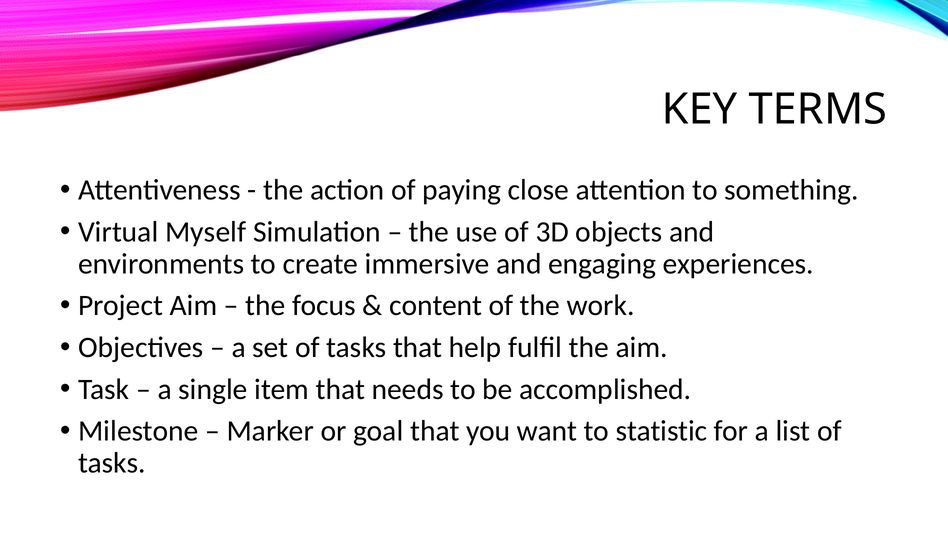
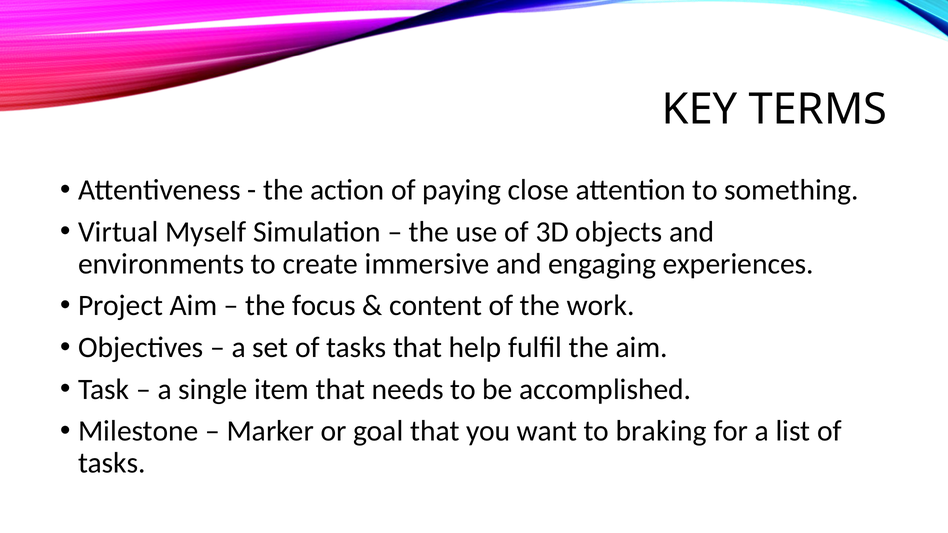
statistic: statistic -> braking
